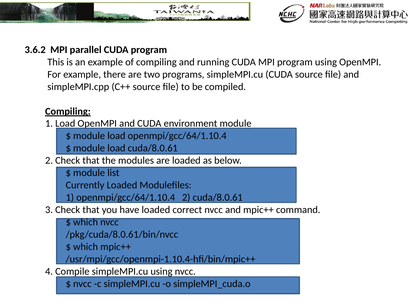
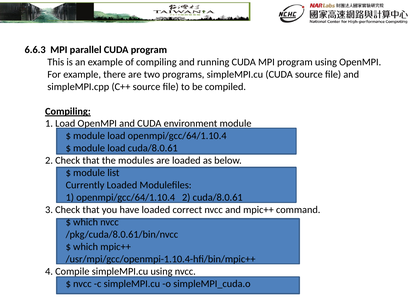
3.6.2: 3.6.2 -> 6.6.3
